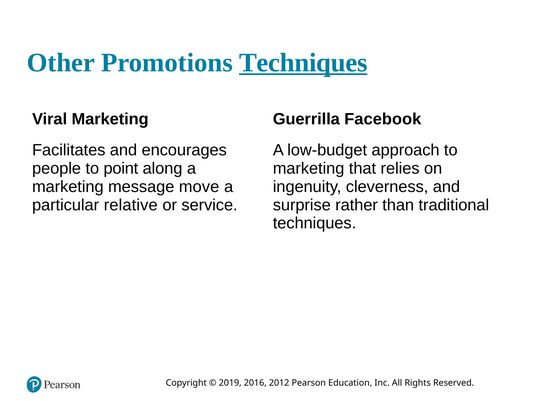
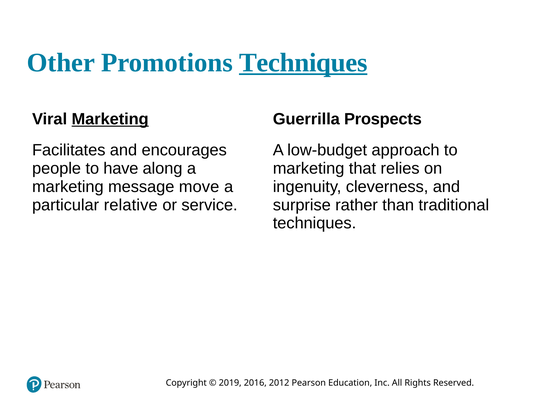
Marketing at (110, 119) underline: none -> present
Facebook: Facebook -> Prospects
point: point -> have
